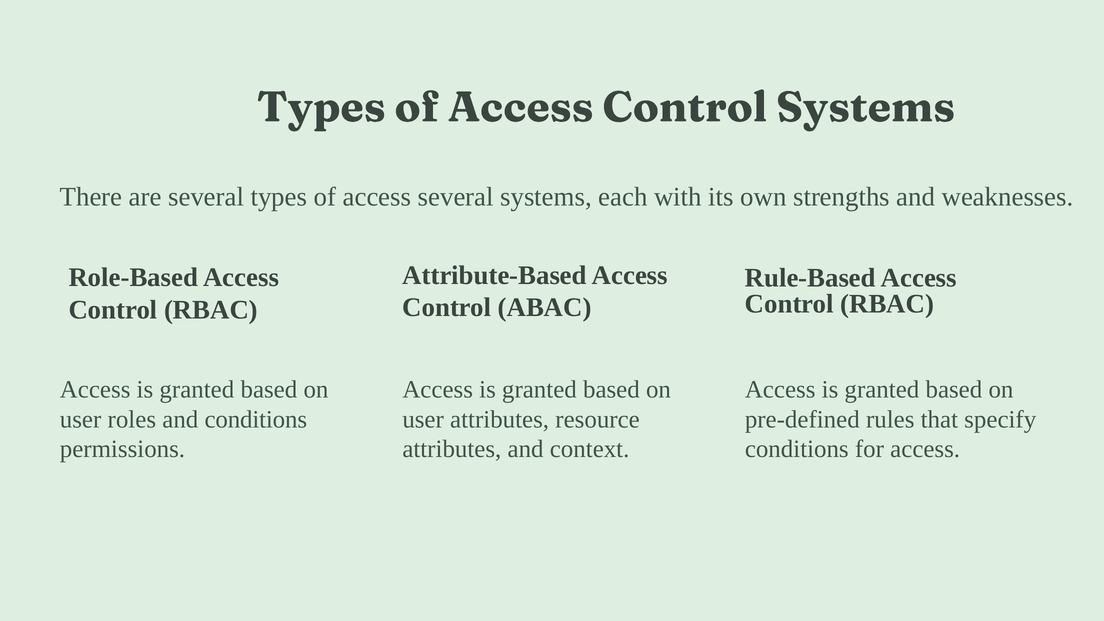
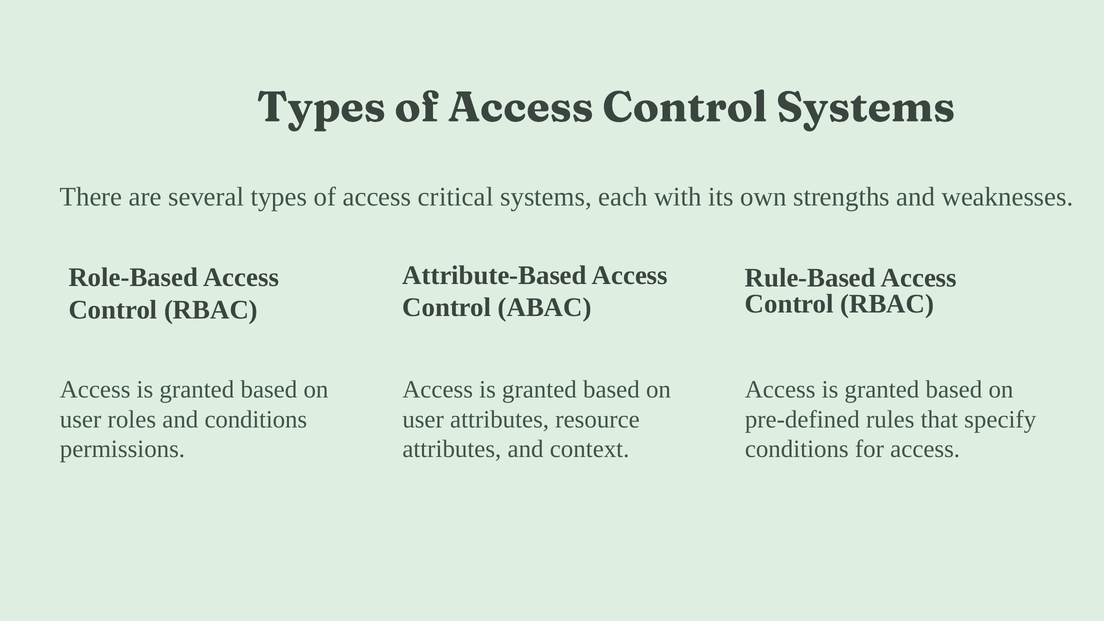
access several: several -> critical
